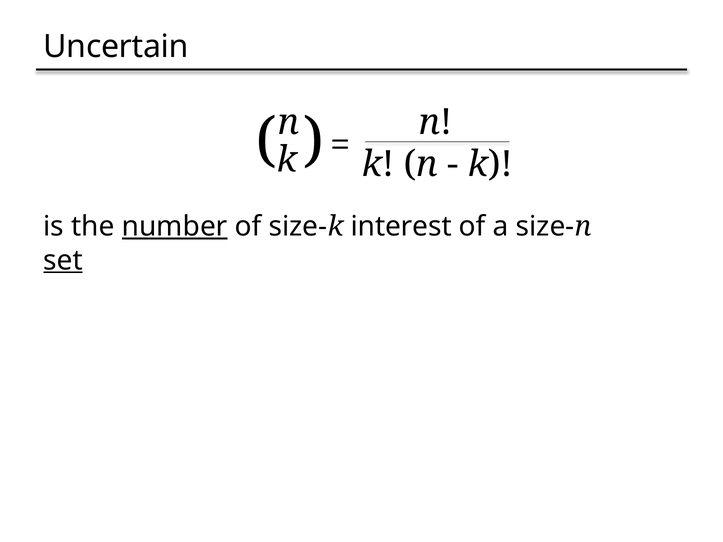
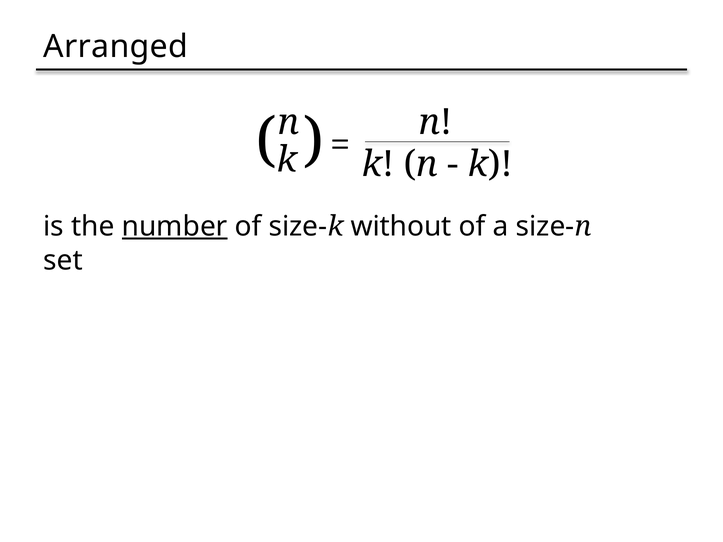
Uncertain: Uncertain -> Arranged
interest: interest -> without
set underline: present -> none
